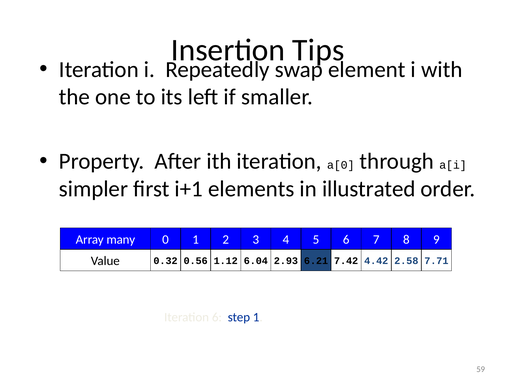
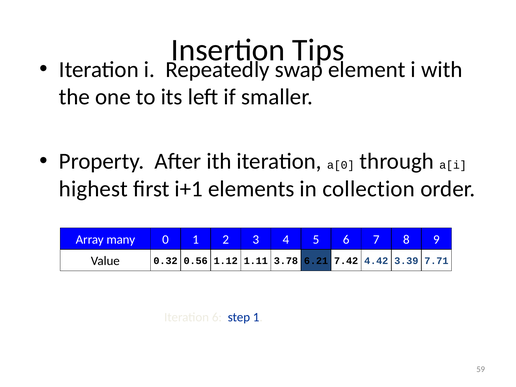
simpler: simpler -> highest
illustrated: illustrated -> collection
6.04: 6.04 -> 1.11
2.93: 2.93 -> 3.78
2.58: 2.58 -> 3.39
